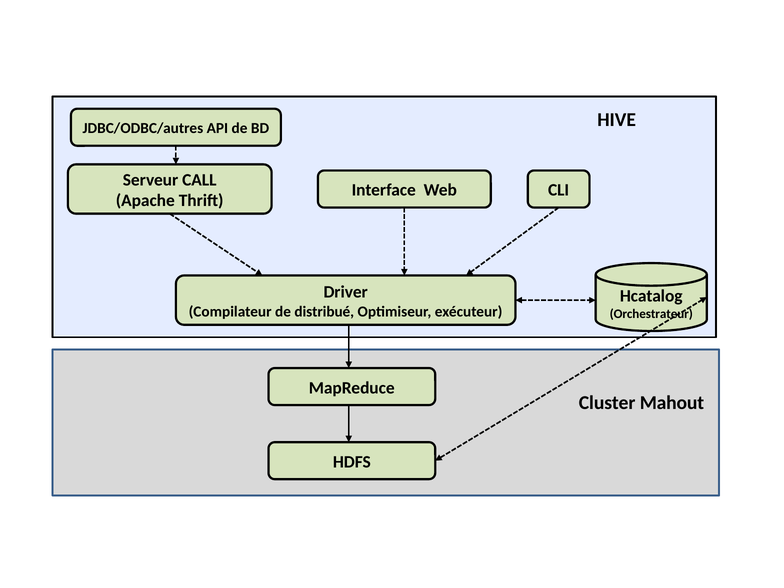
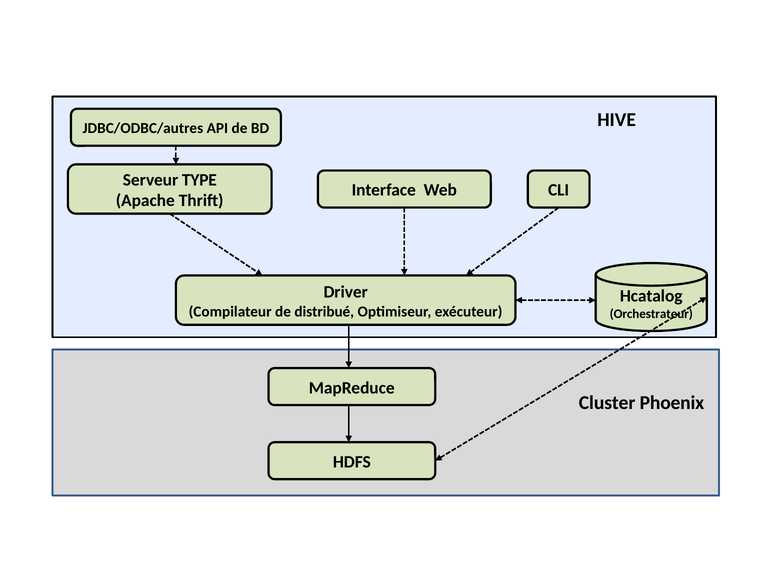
CALL: CALL -> TYPE
Mahout: Mahout -> Phoenix
